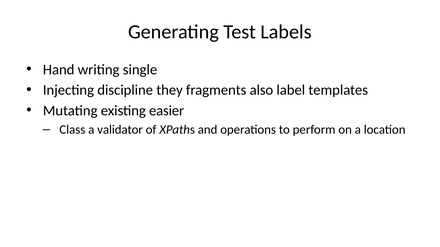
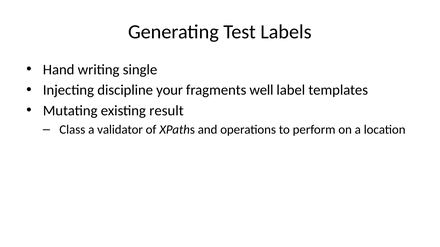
they: they -> your
also: also -> well
easier: easier -> result
